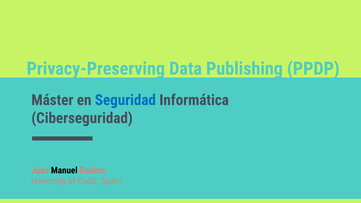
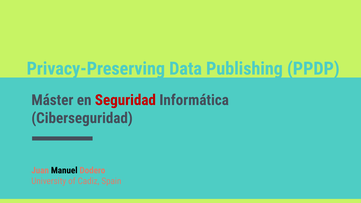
Seguridad colour: blue -> red
